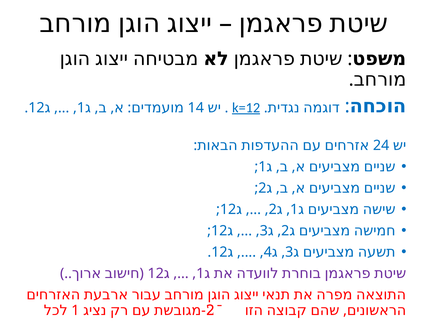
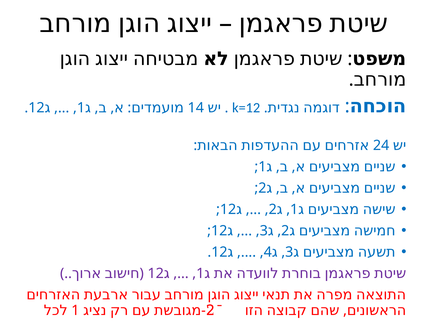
k=12 underline: present -> none
